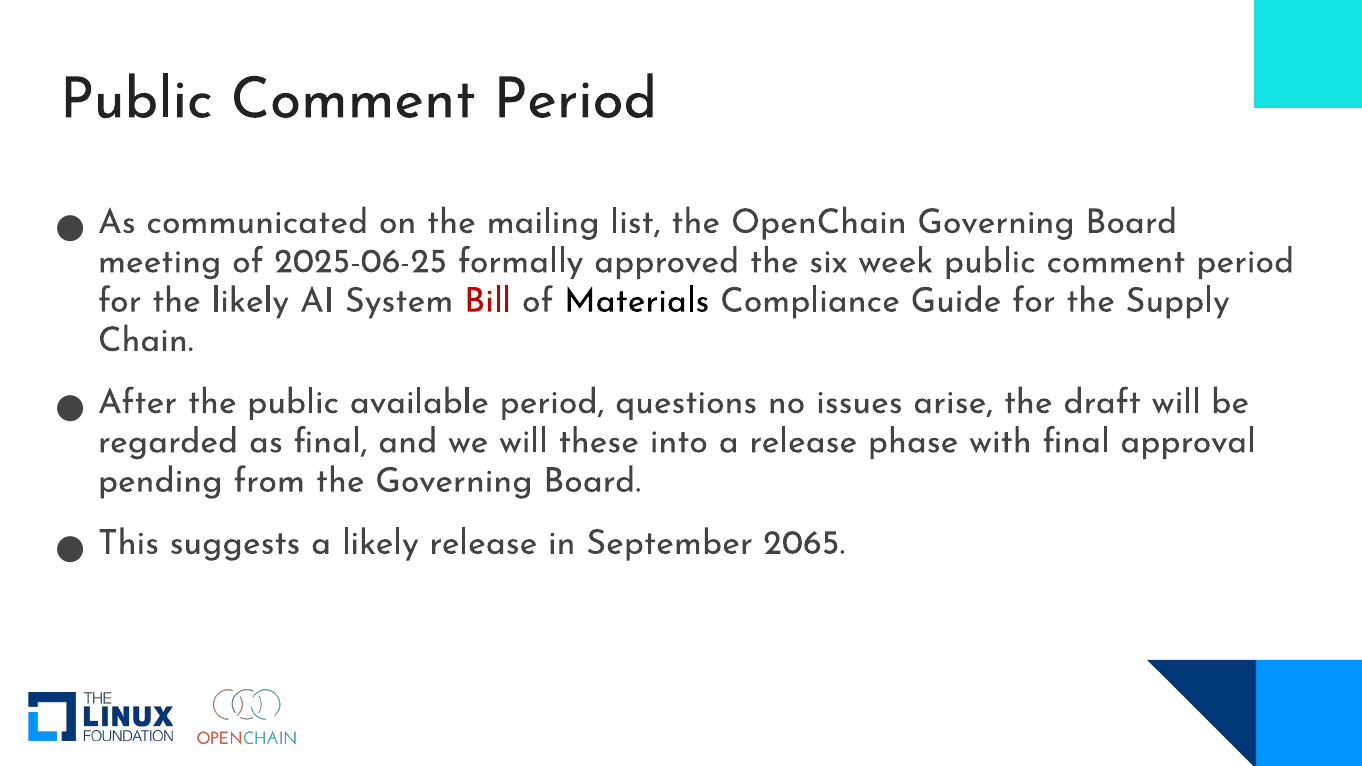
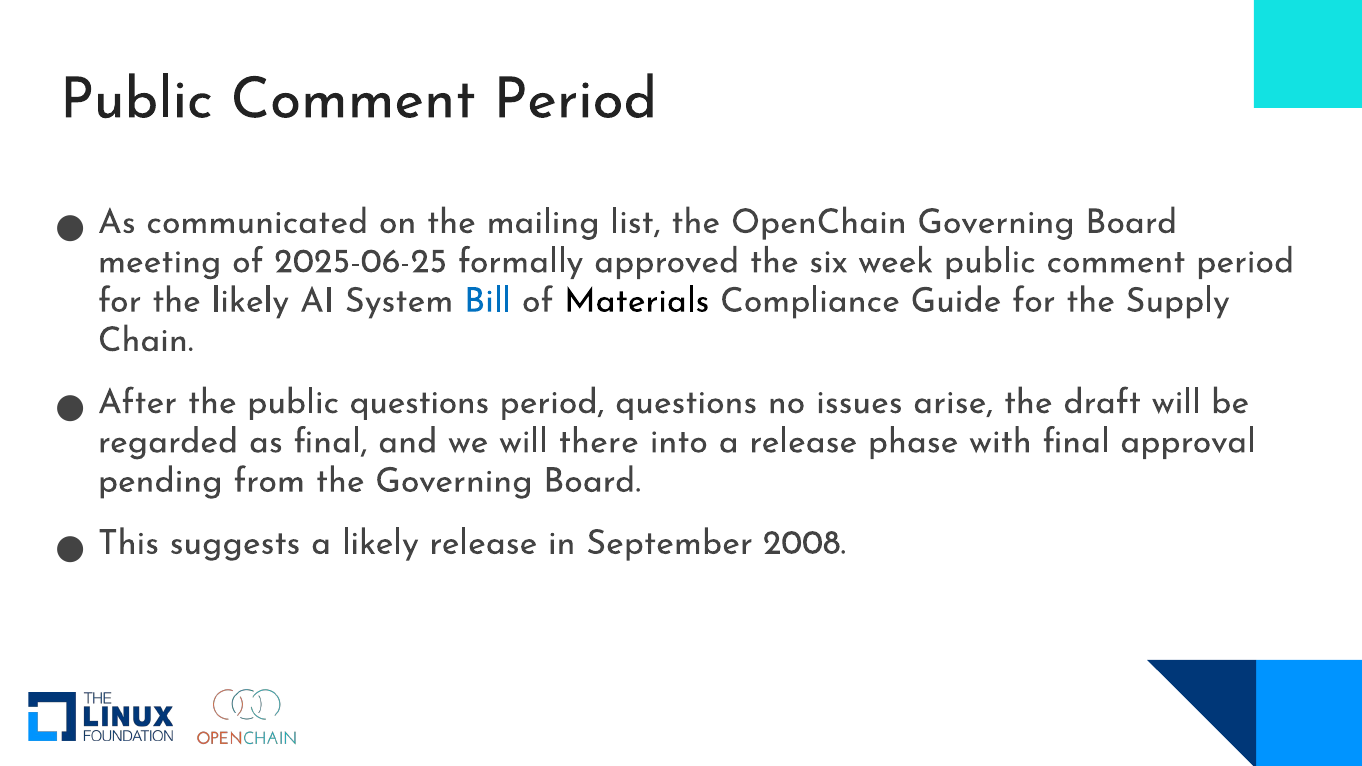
Bill colour: red -> blue
public available: available -> questions
these: these -> there
2065: 2065 -> 2008
